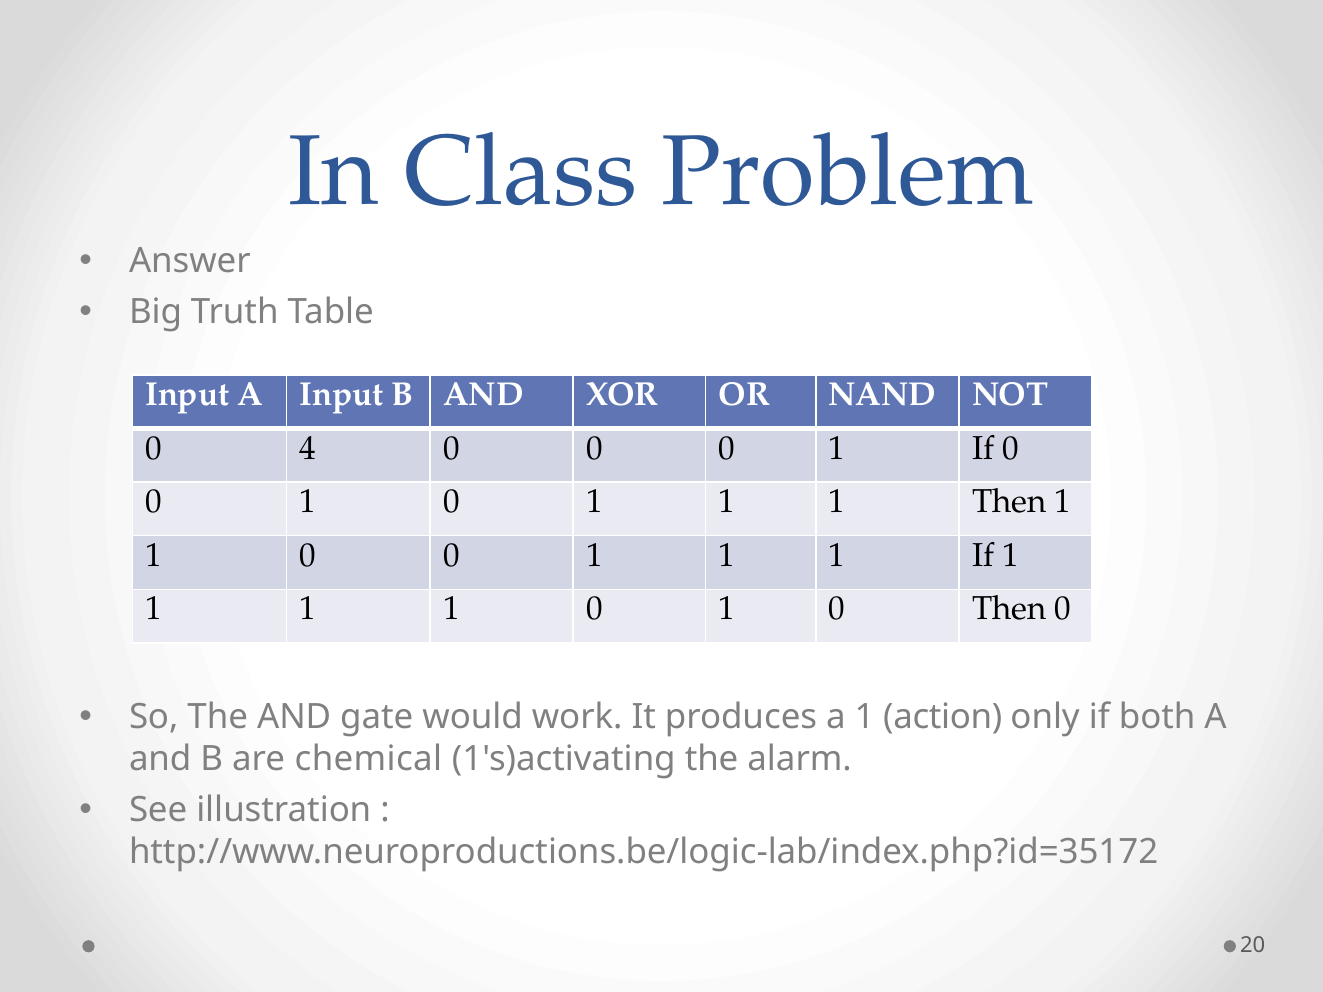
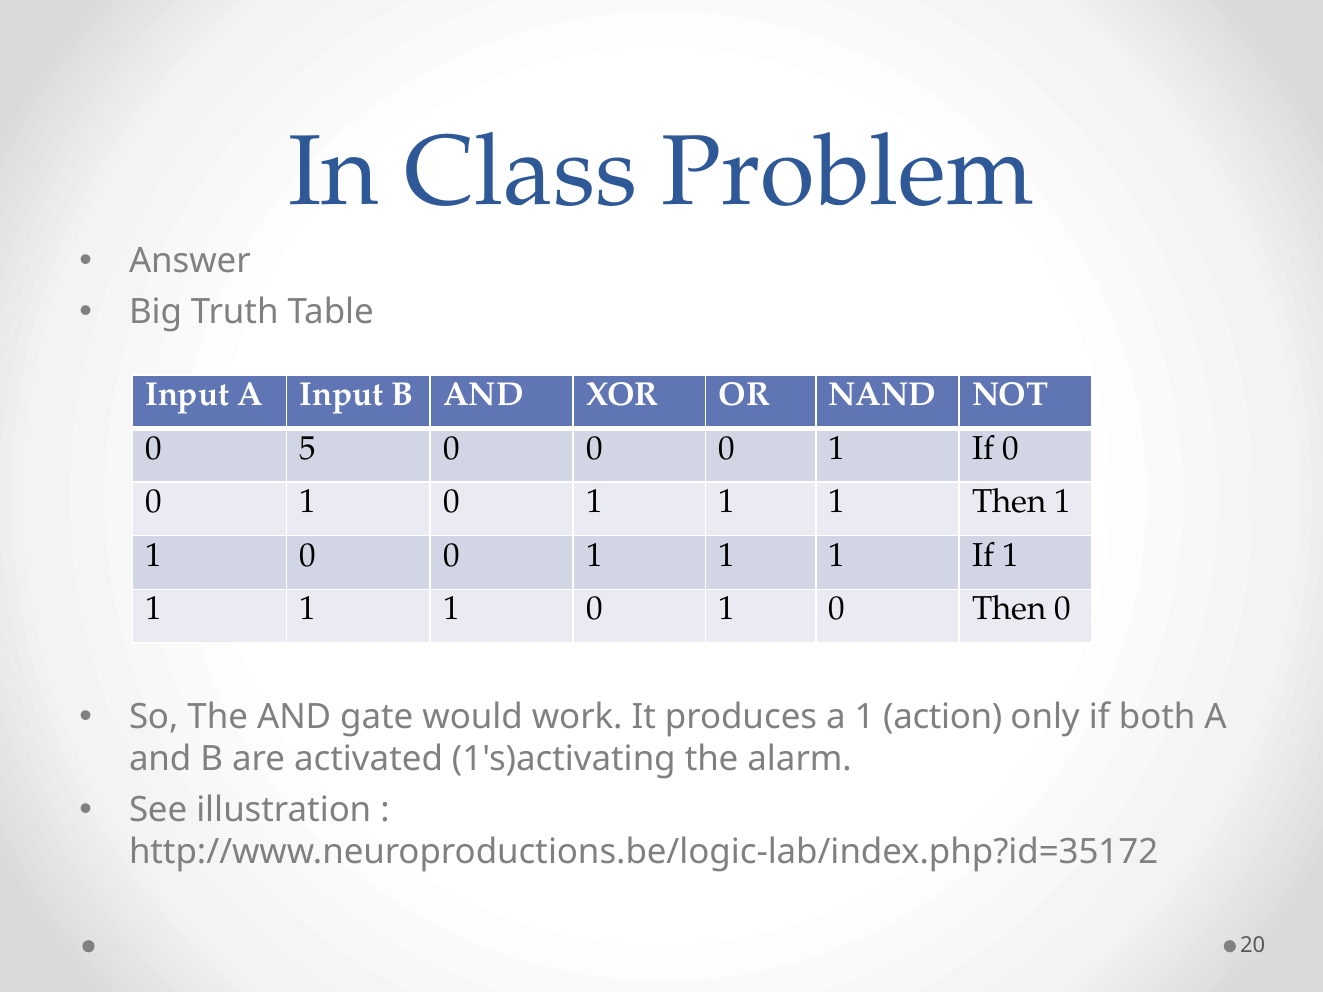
4: 4 -> 5
chemical: chemical -> activated
